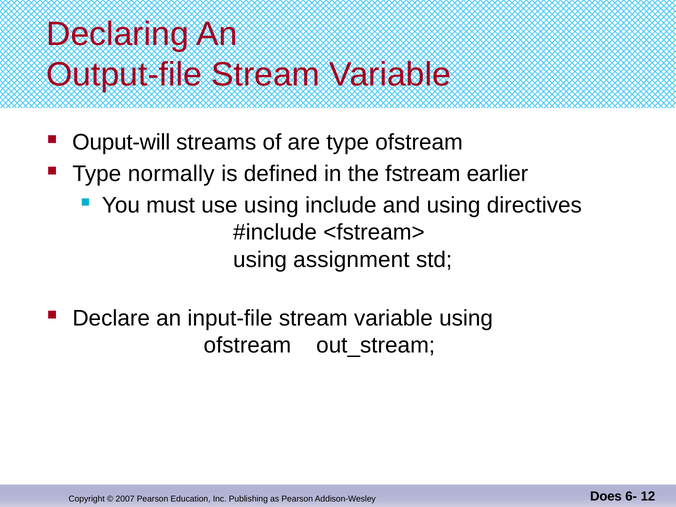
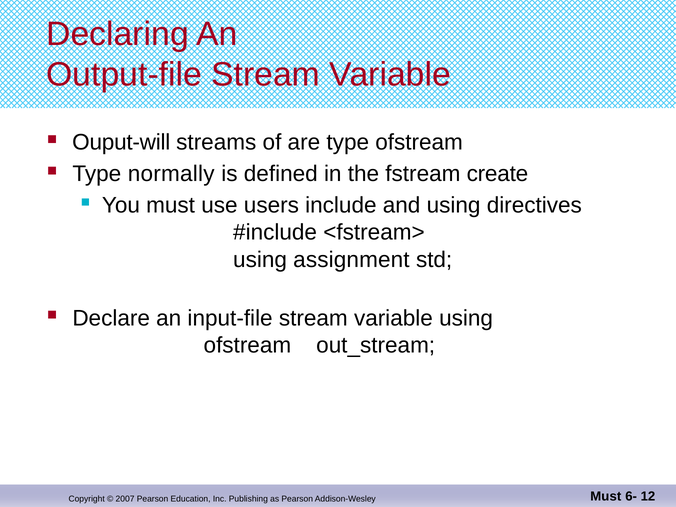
earlier: earlier -> create
use using: using -> users
Does at (606, 497): Does -> Must
